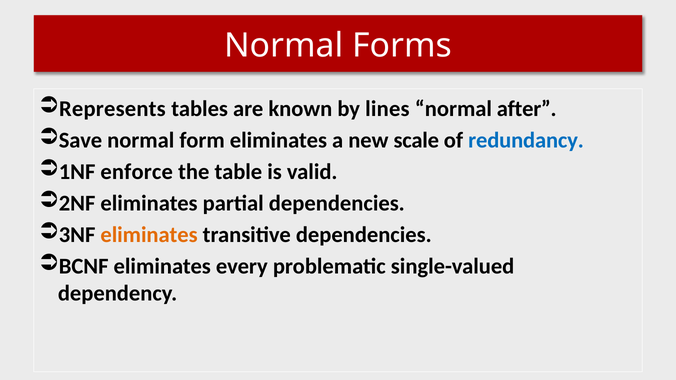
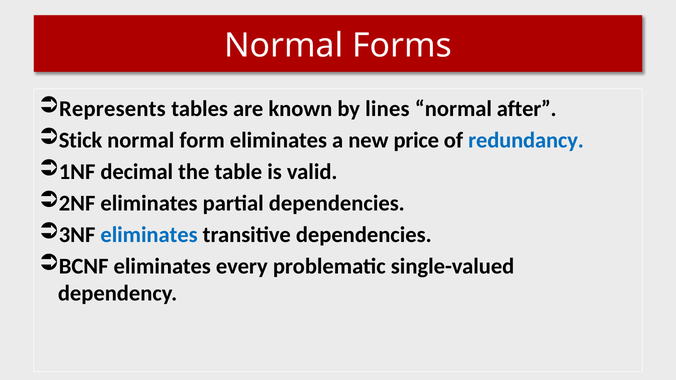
Save: Save -> Stick
scale: scale -> price
enforce: enforce -> decimal
eliminates at (149, 235) colour: orange -> blue
